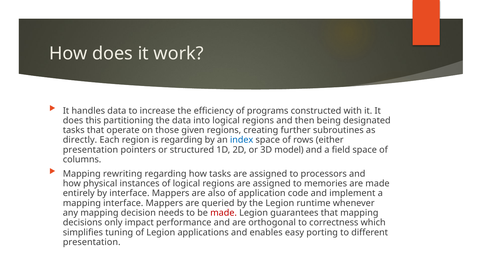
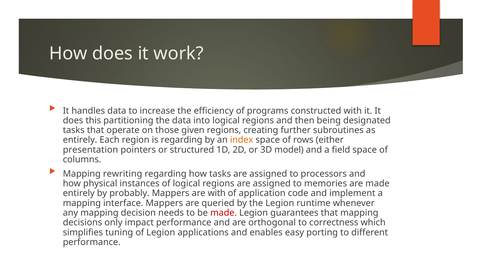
directly at (80, 140): directly -> entirely
index colour: blue -> orange
by interface: interface -> probably
are also: also -> with
presentation at (92, 242): presentation -> performance
